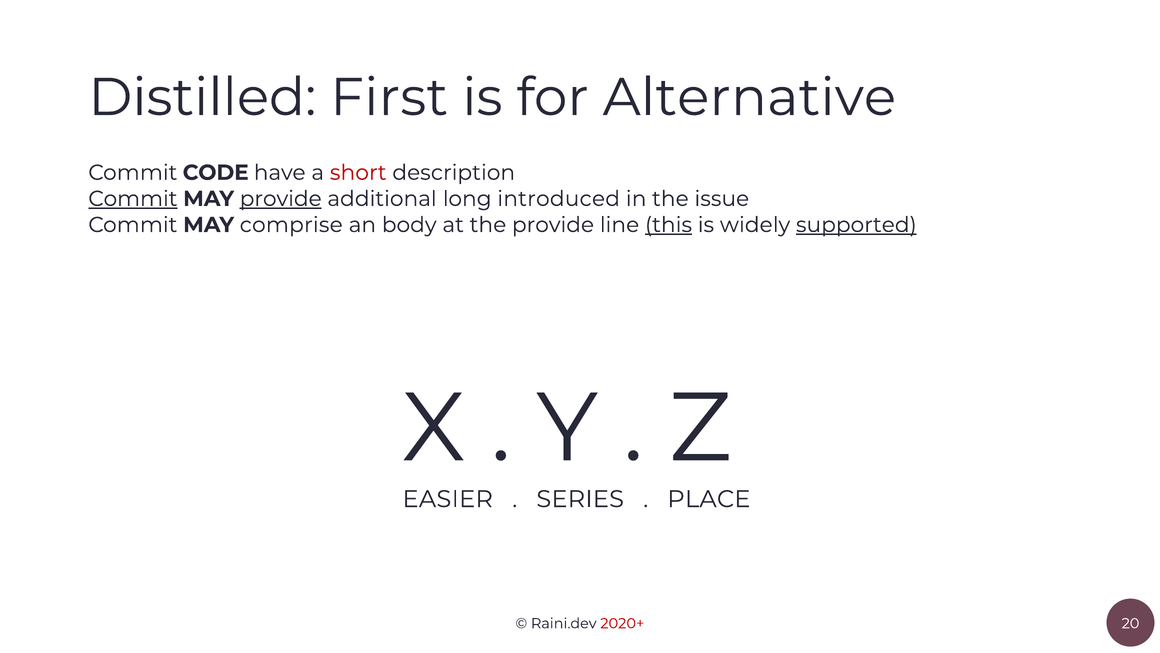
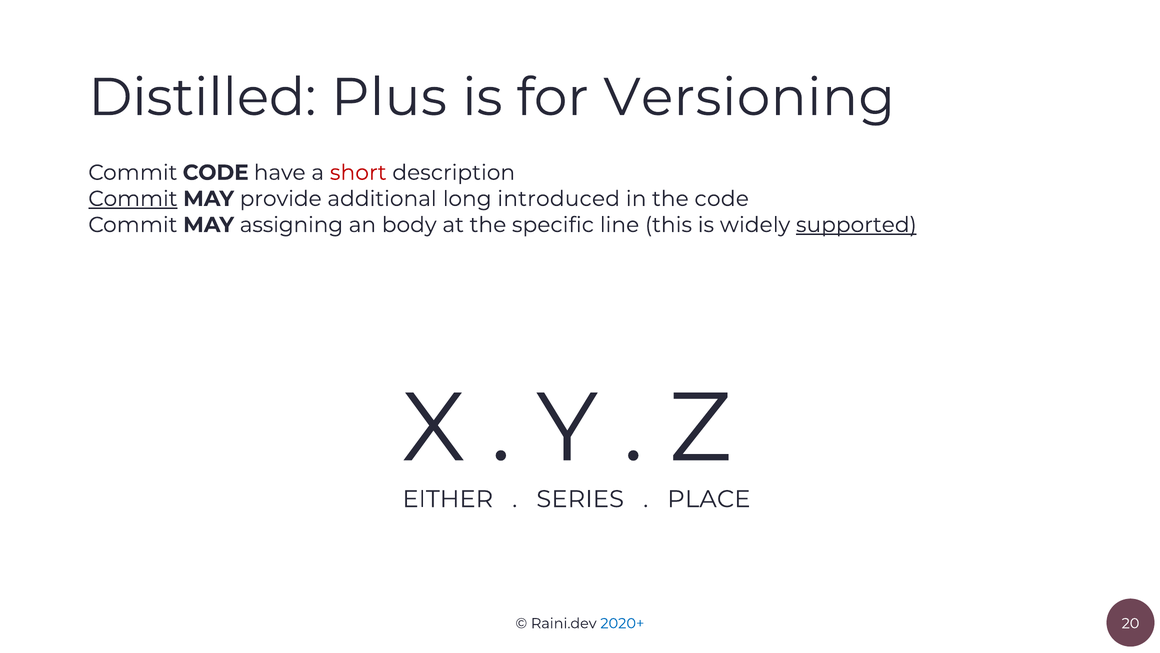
First: First -> Plus
Alternative: Alternative -> Versioning
provide at (281, 199) underline: present -> none
the issue: issue -> code
comprise: comprise -> assigning
the provide: provide -> specific
this underline: present -> none
EASIER: EASIER -> EITHER
2020+ colour: red -> blue
